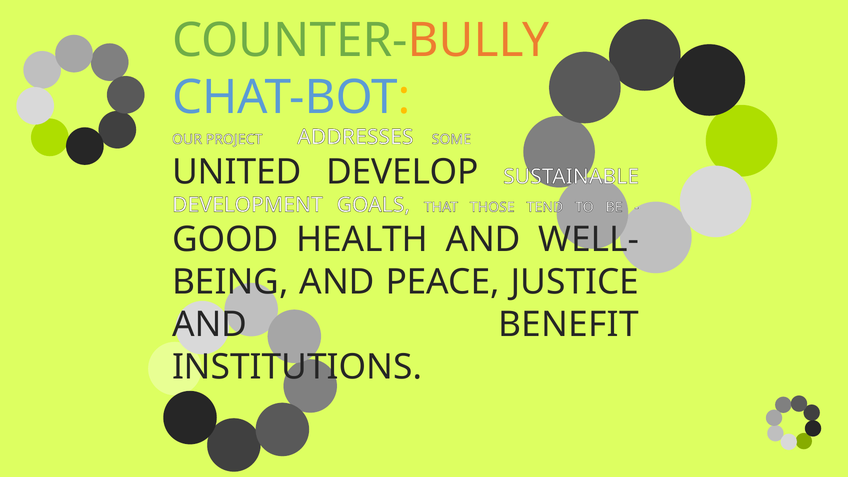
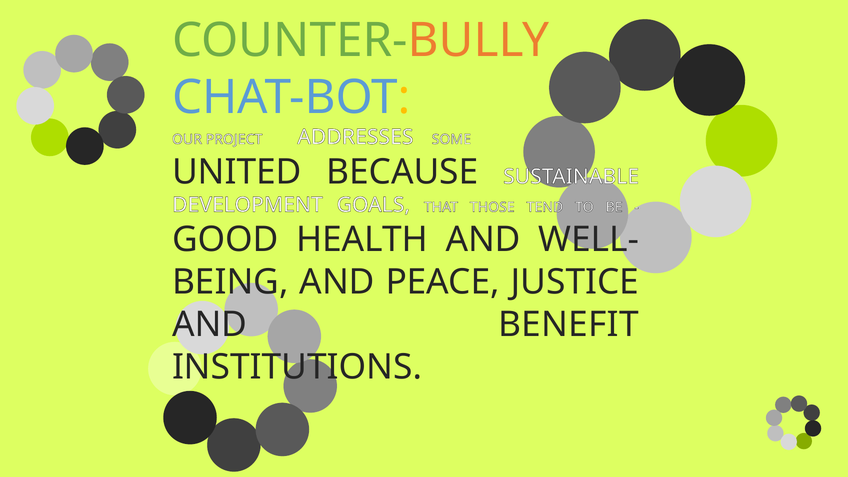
DEVELOP: DEVELOP -> BECAUSE
